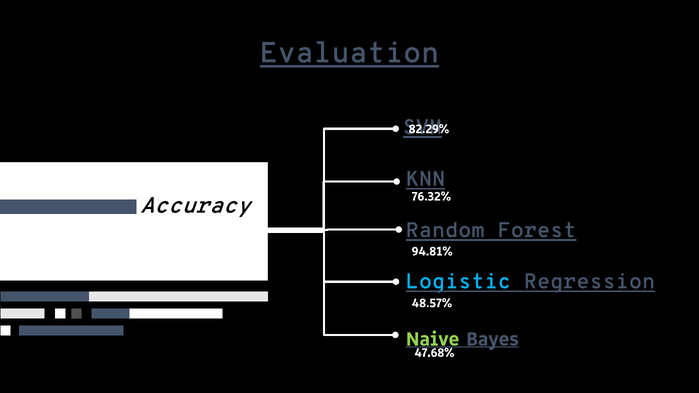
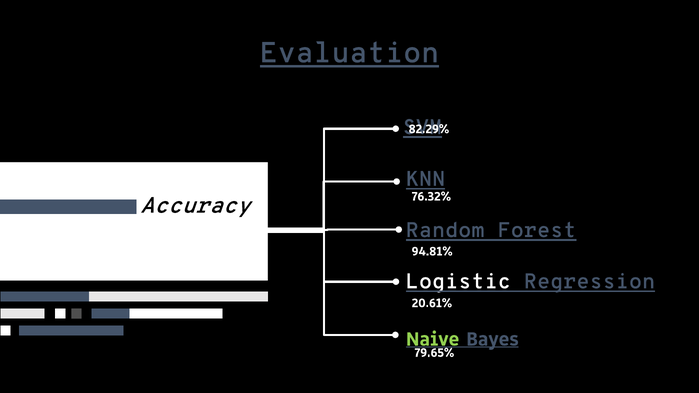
Logistic colour: light blue -> white
48.57%: 48.57% -> 20.61%
47.68%: 47.68% -> 79.65%
